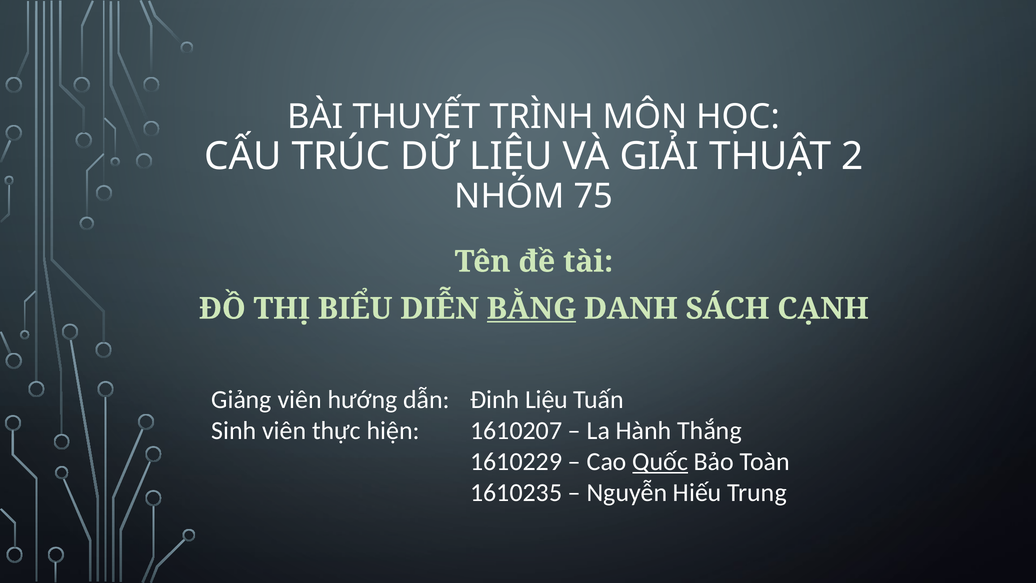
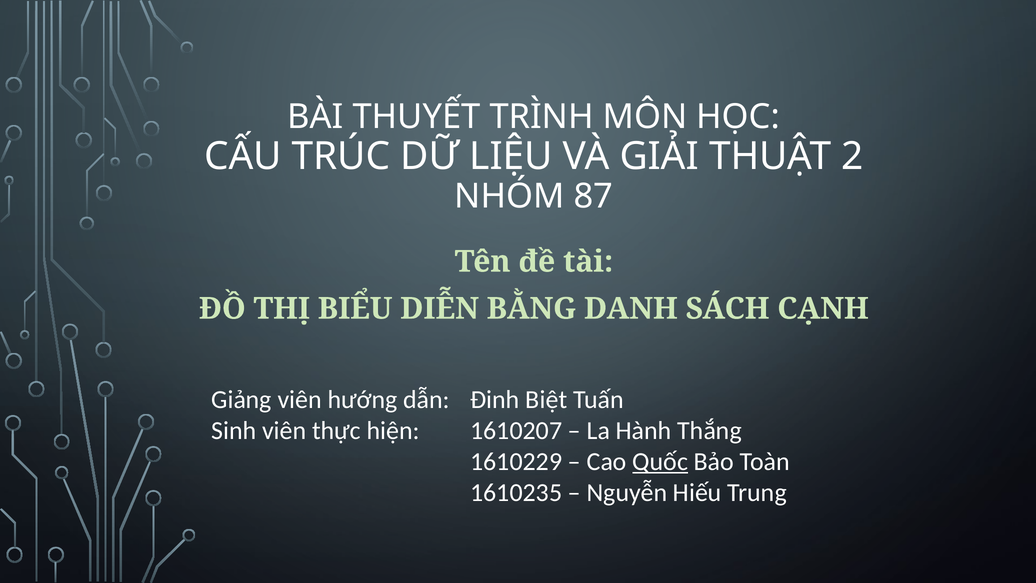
75: 75 -> 87
BẰNG underline: present -> none
Đinh Liệu: Liệu -> Biệt
